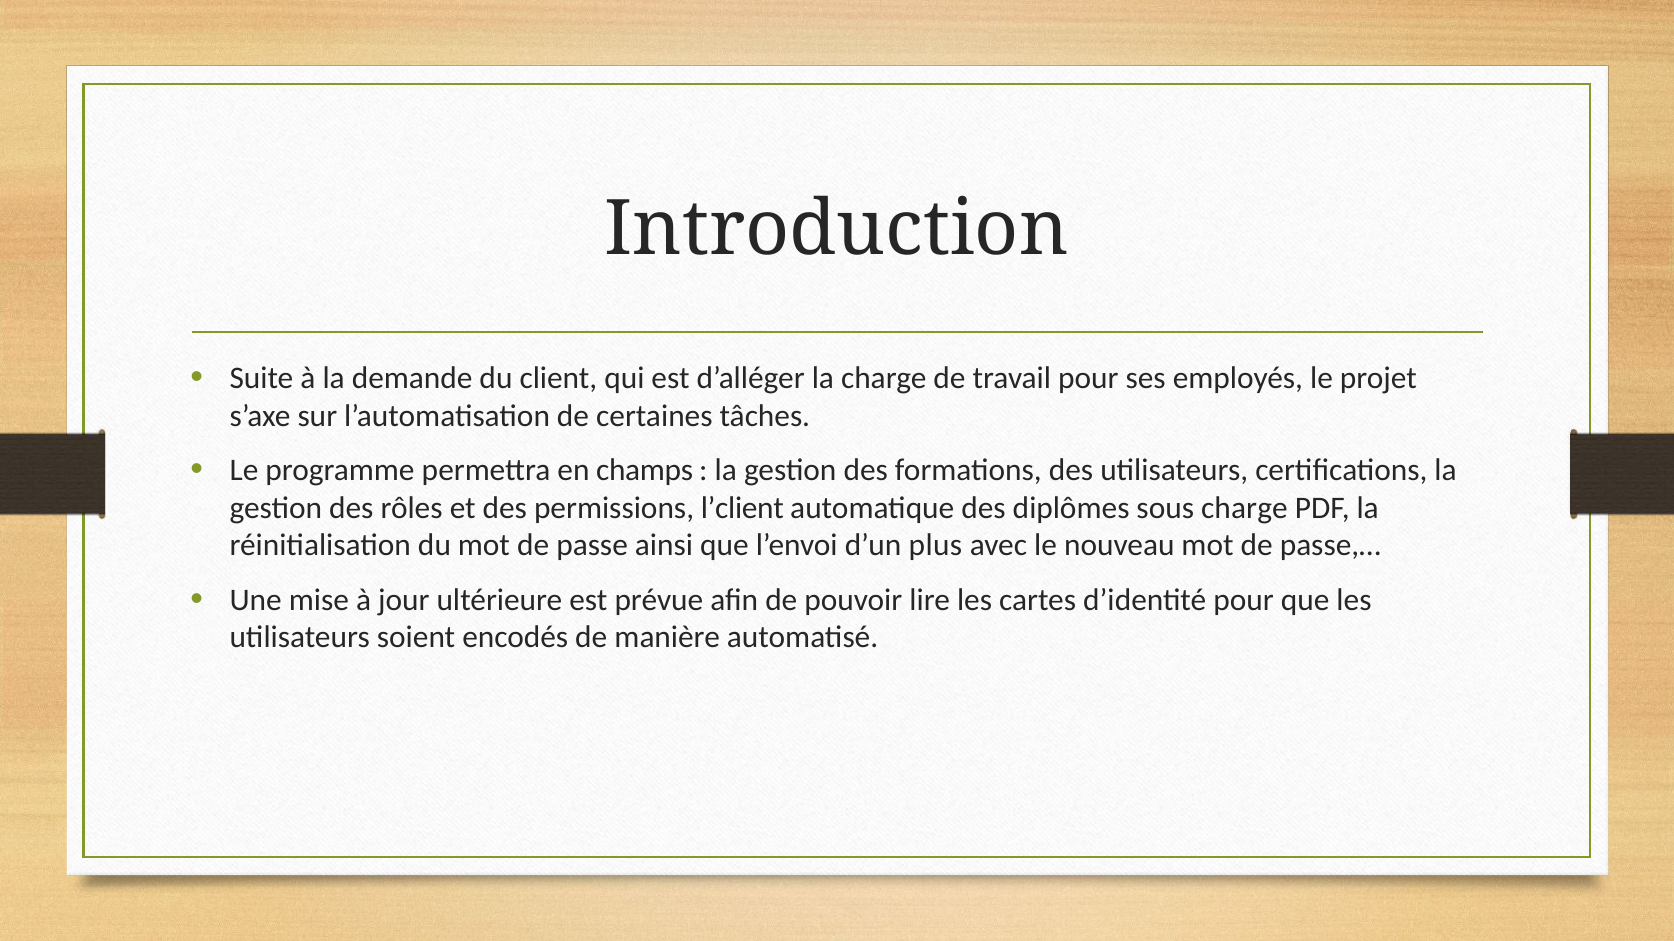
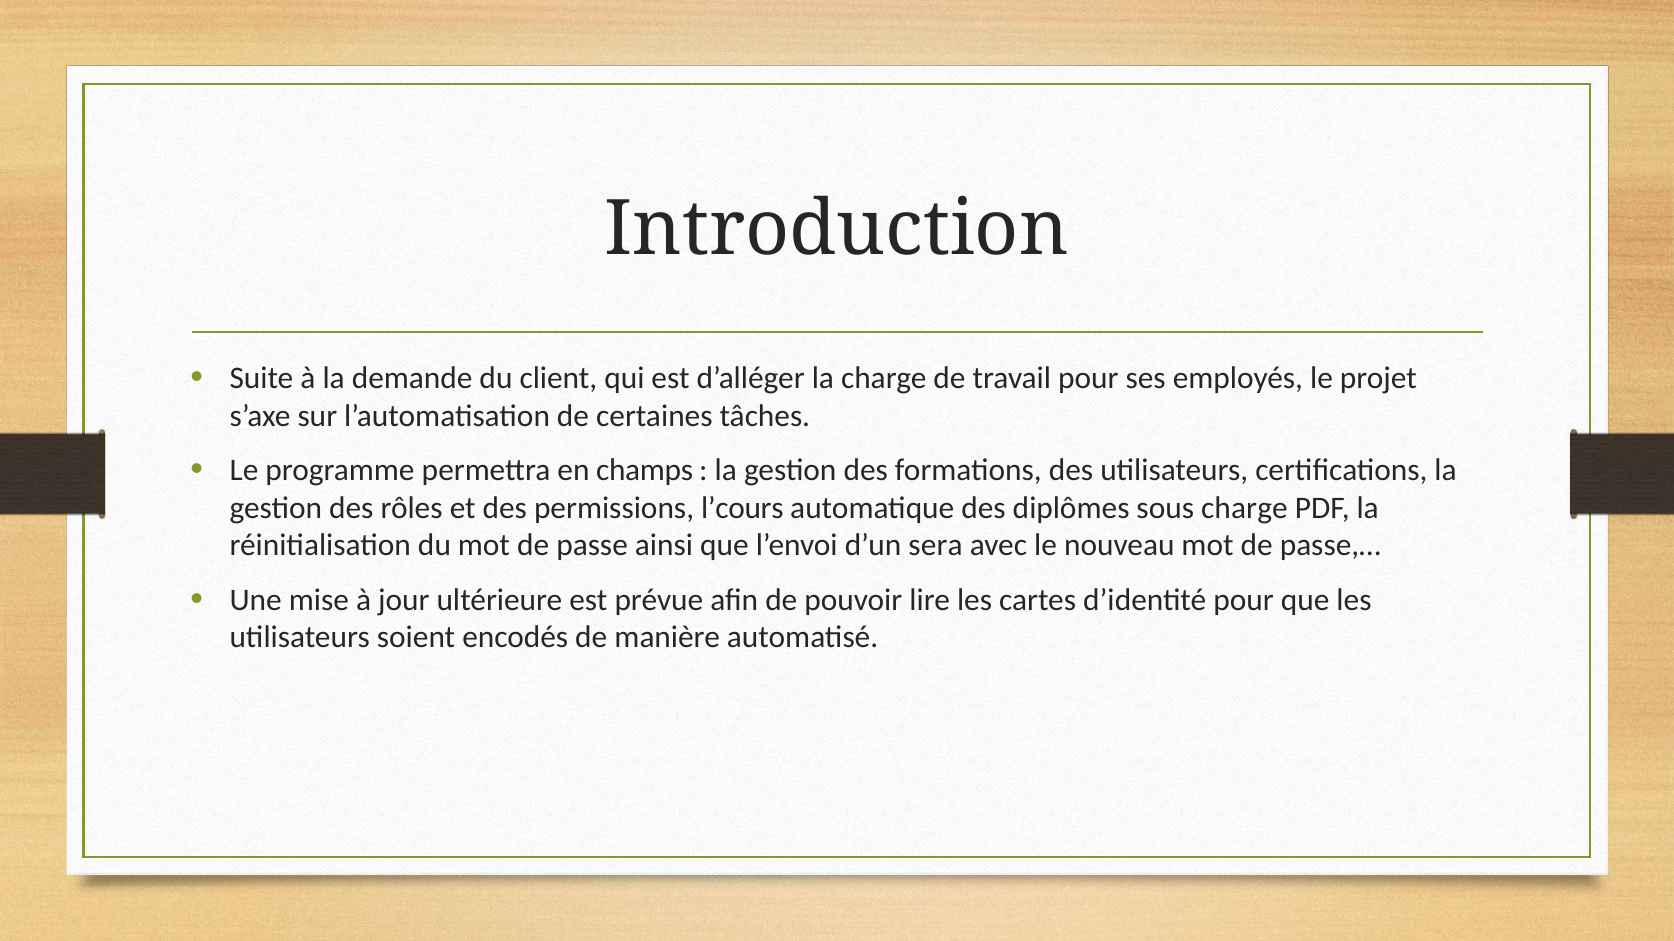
l’client: l’client -> l’cours
plus: plus -> sera
